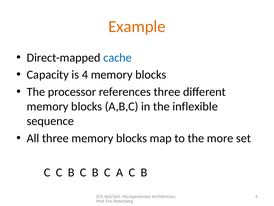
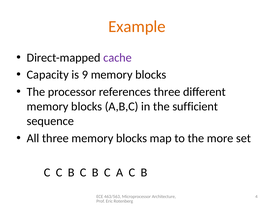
cache colour: blue -> purple
is 4: 4 -> 9
inflexible: inflexible -> sufficient
